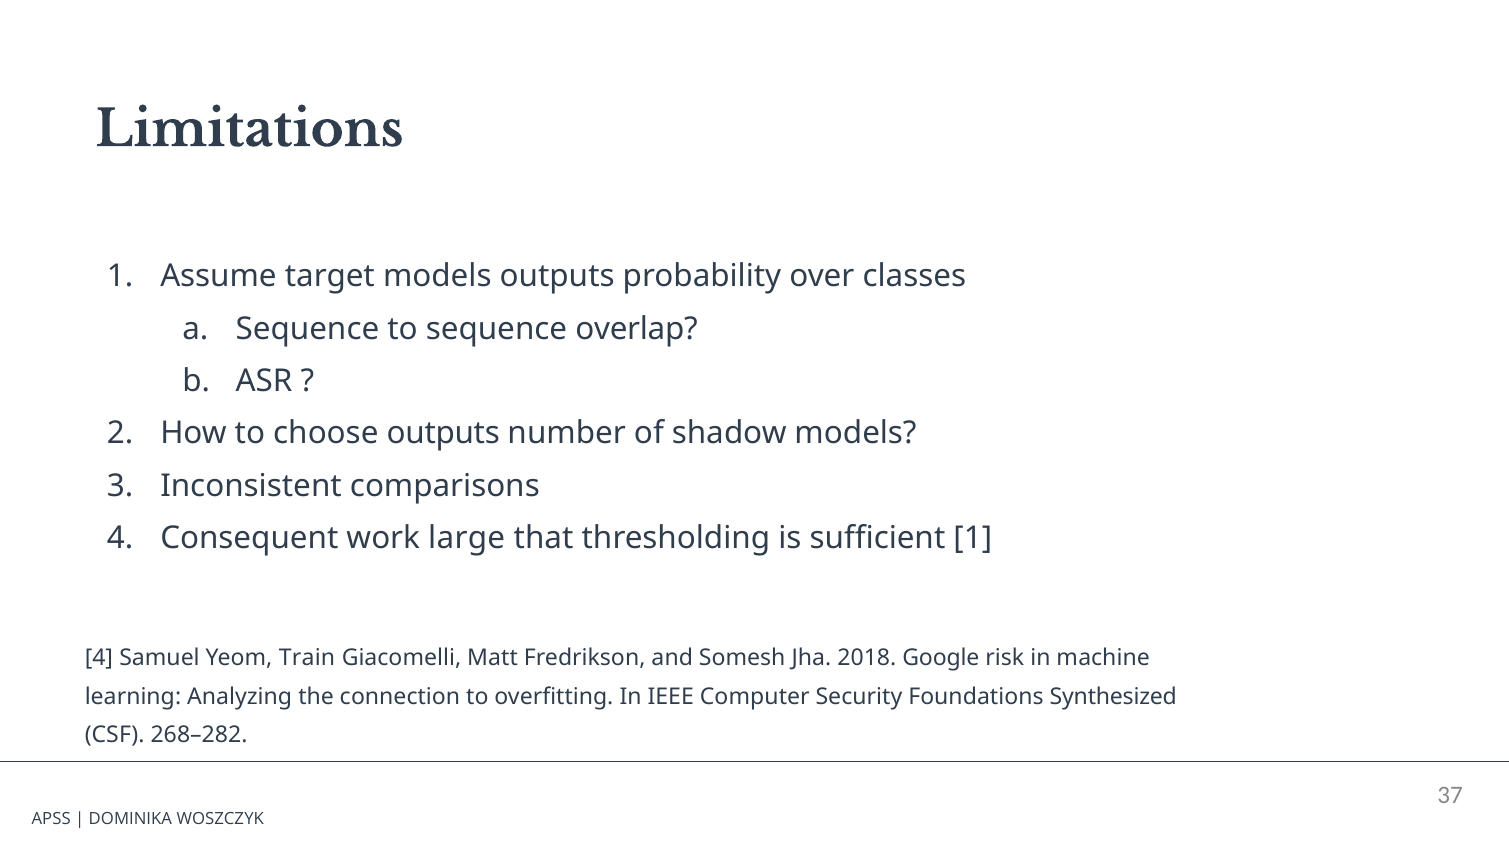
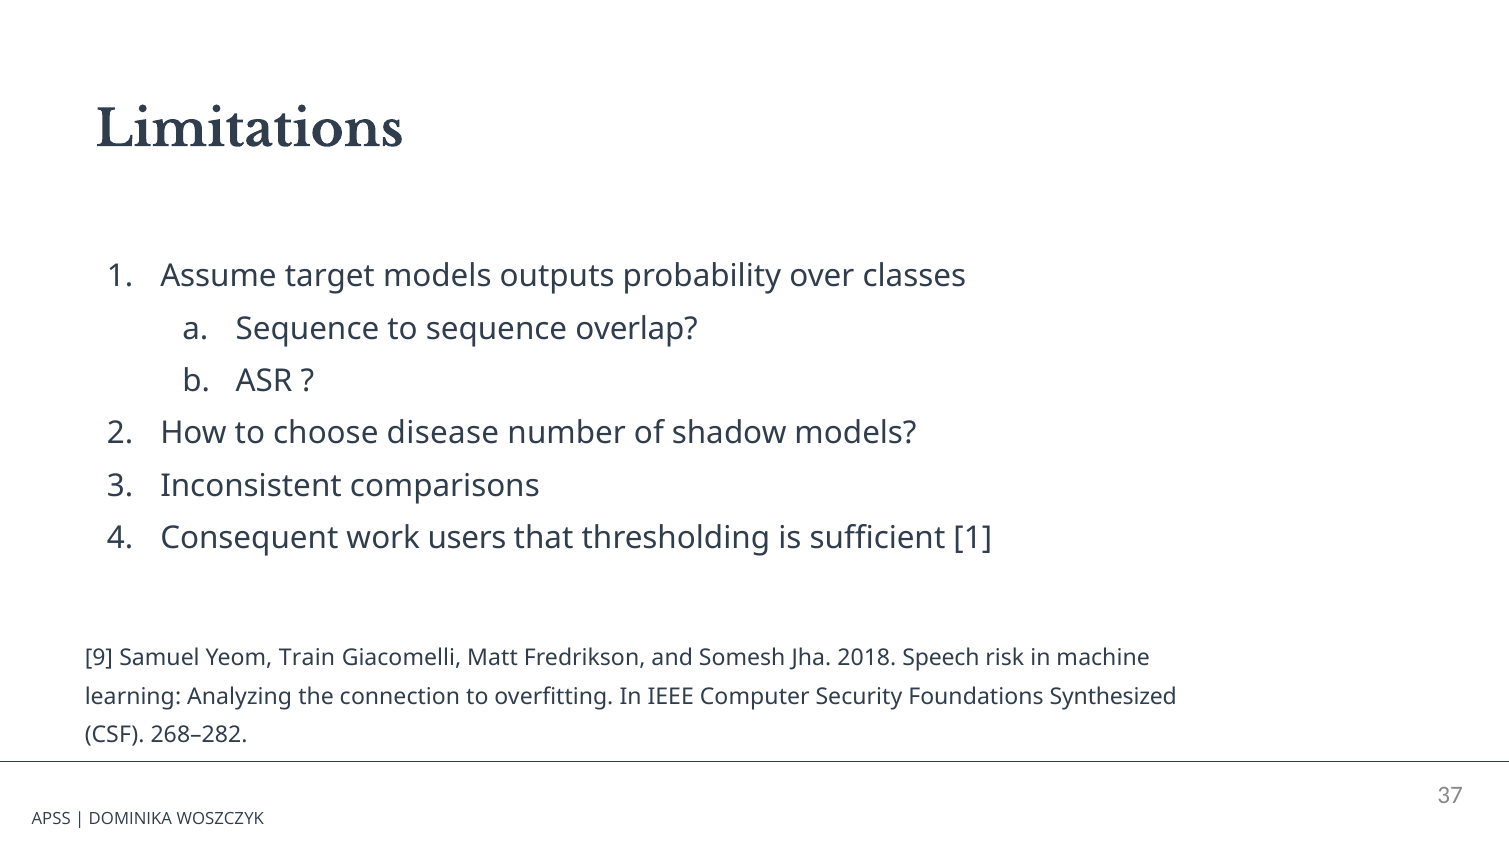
choose outputs: outputs -> disease
large: large -> users
4 at (99, 658): 4 -> 9
Google: Google -> Speech
